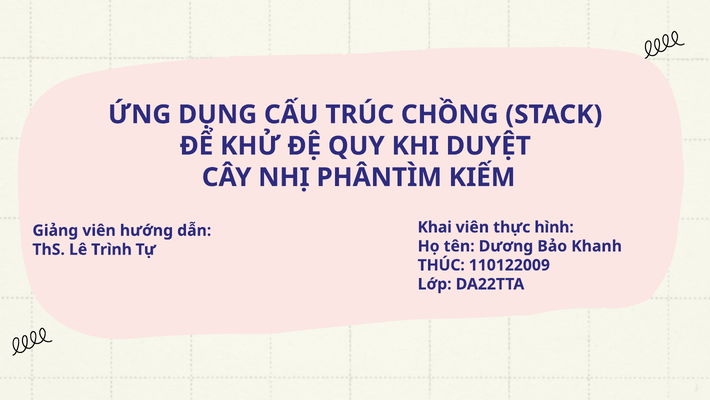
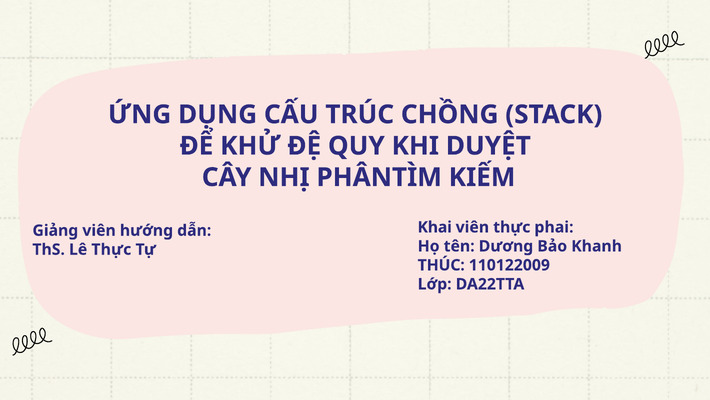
hình: hình -> phai
Lê Trình: Trình -> Thực
